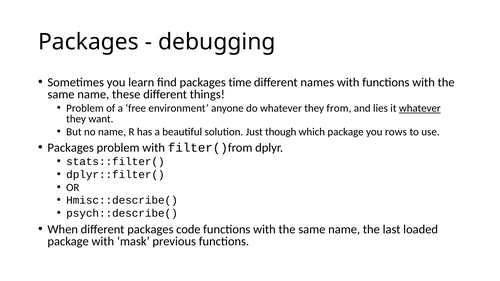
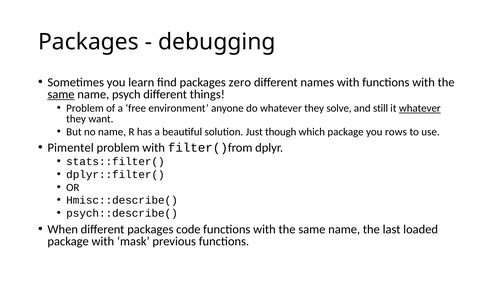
time: time -> zero
same at (61, 94) underline: none -> present
these: these -> psych
from: from -> solve
lies: lies -> still
Packages at (71, 148): Packages -> Pimentel
